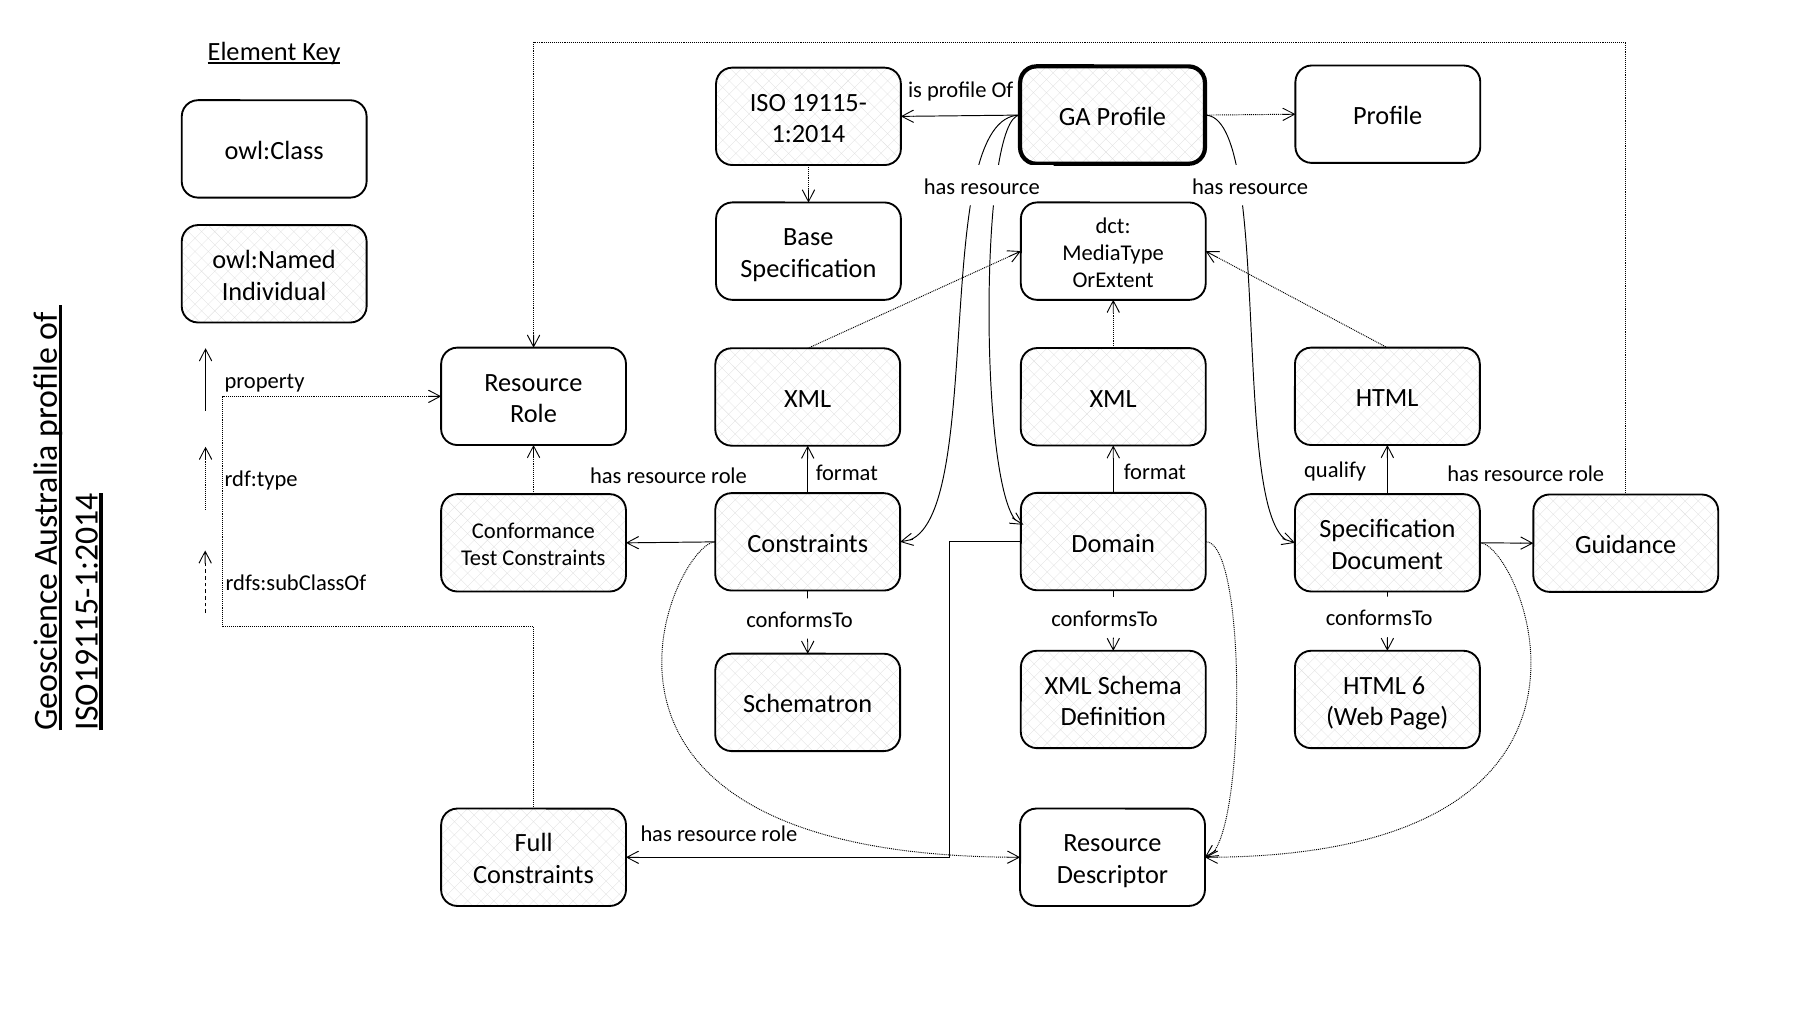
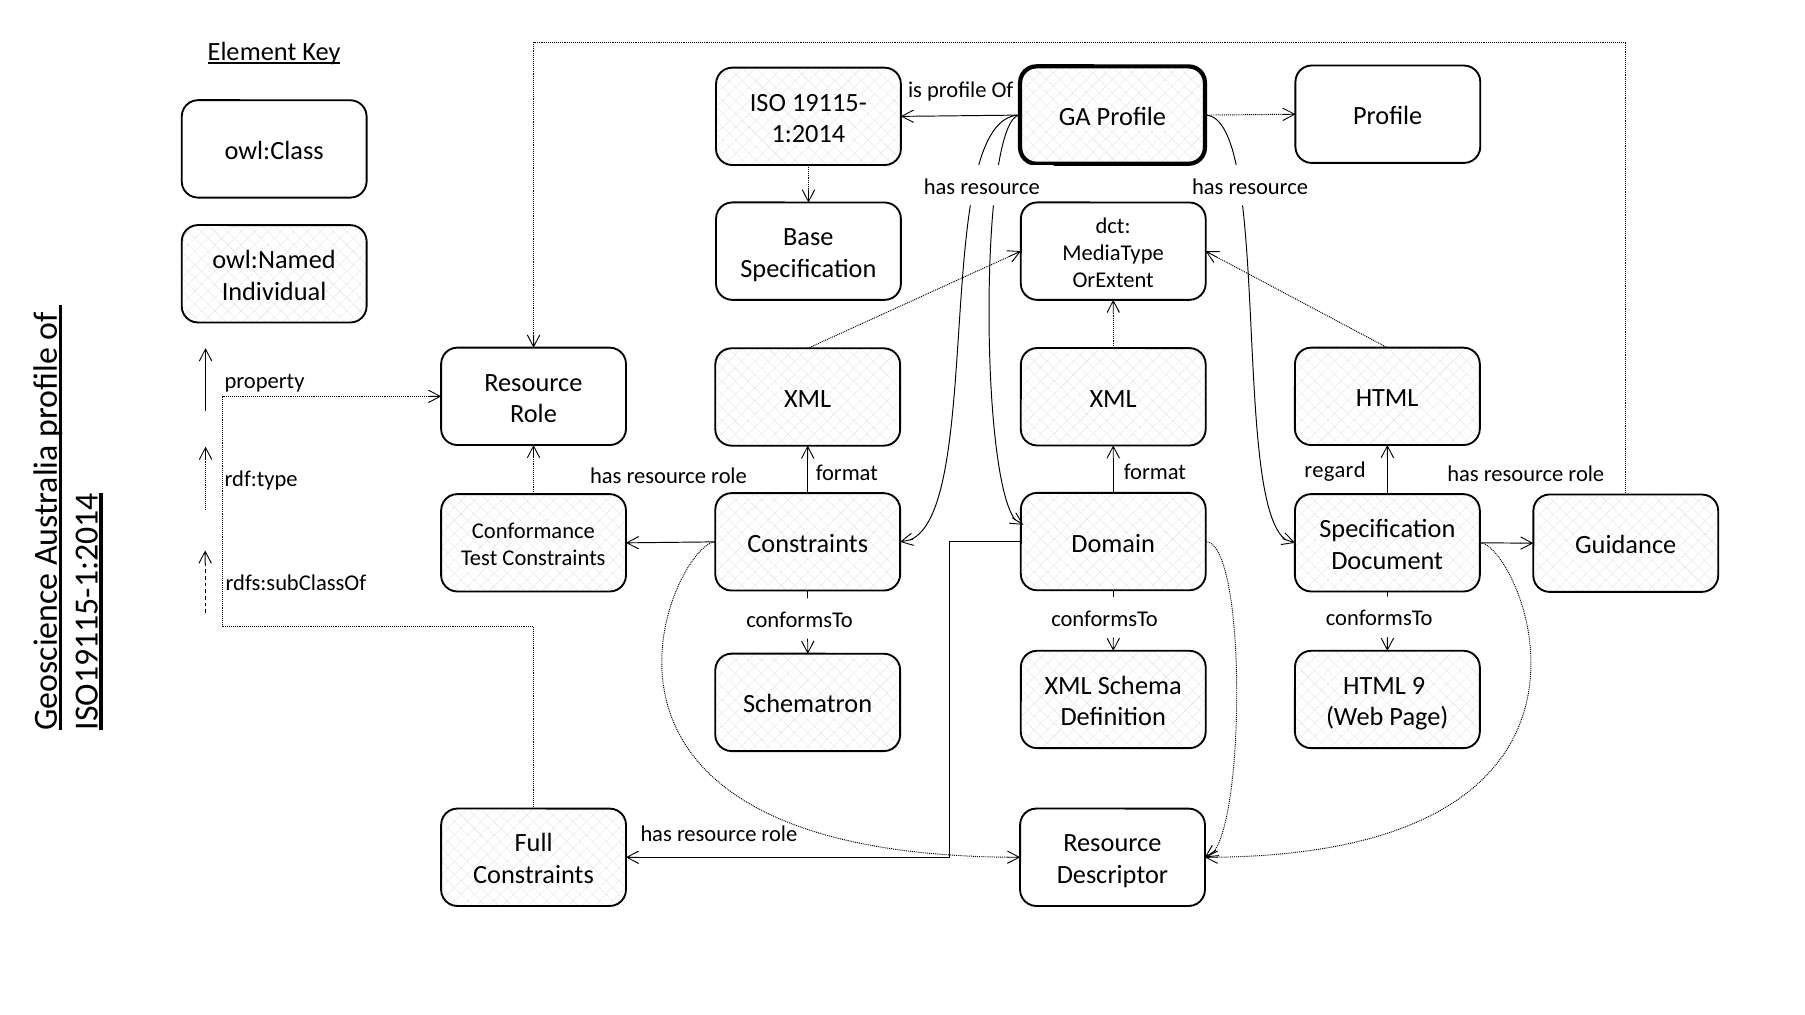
qualify: qualify -> regard
HTML 6: 6 -> 9
